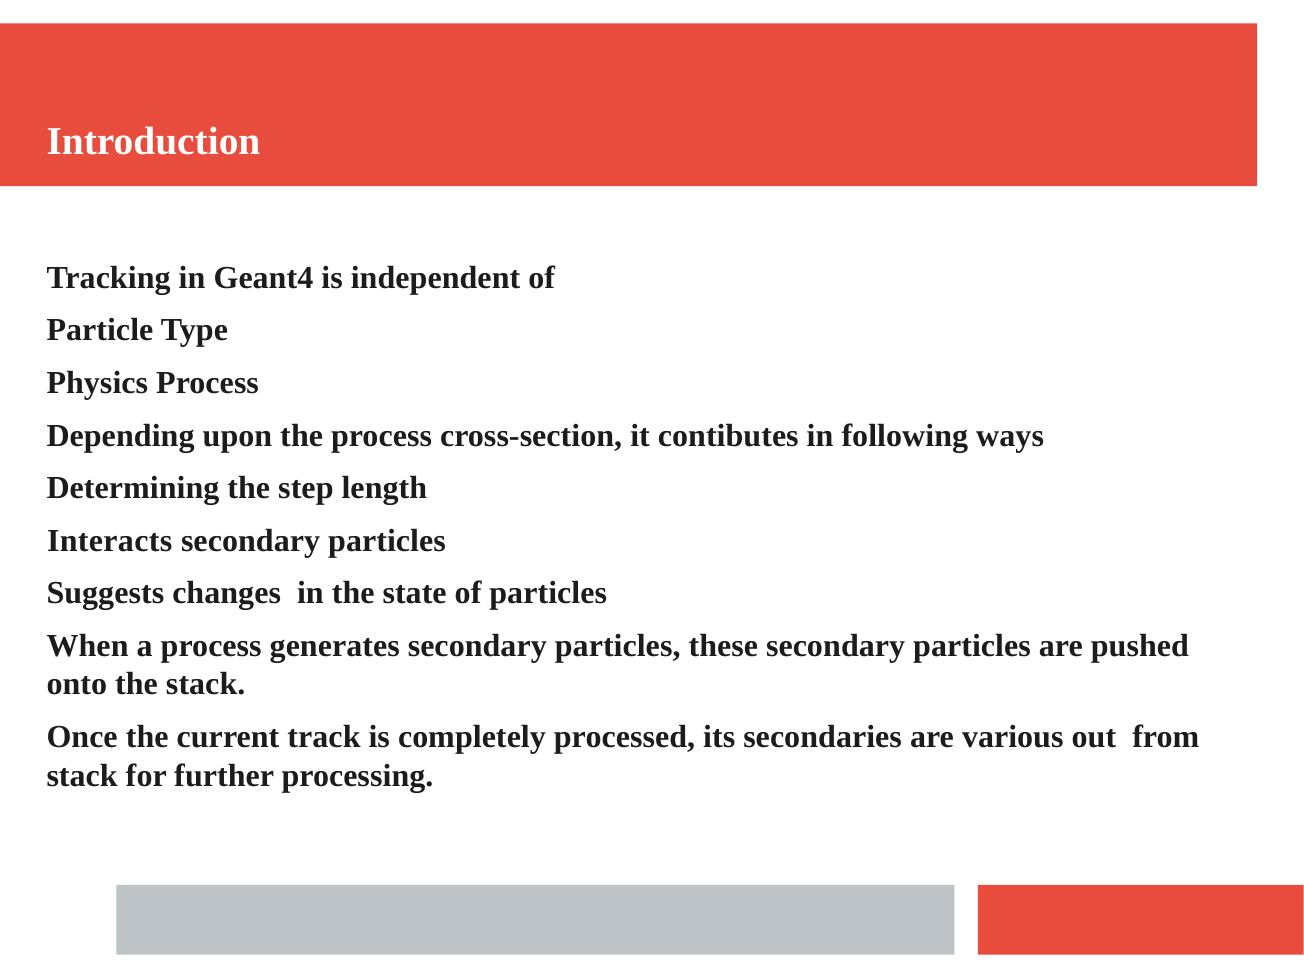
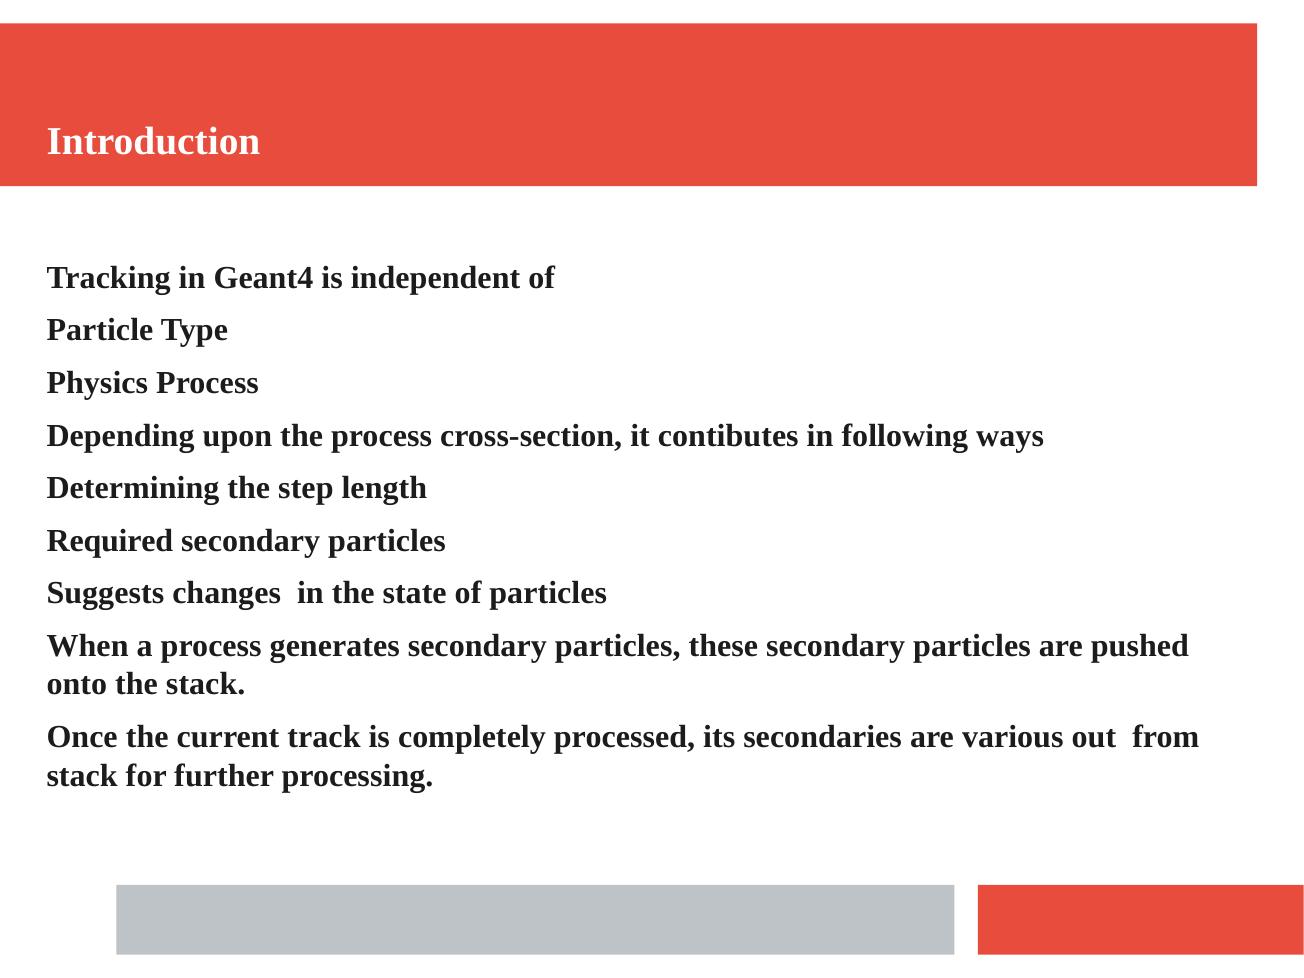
Interacts: Interacts -> Required
